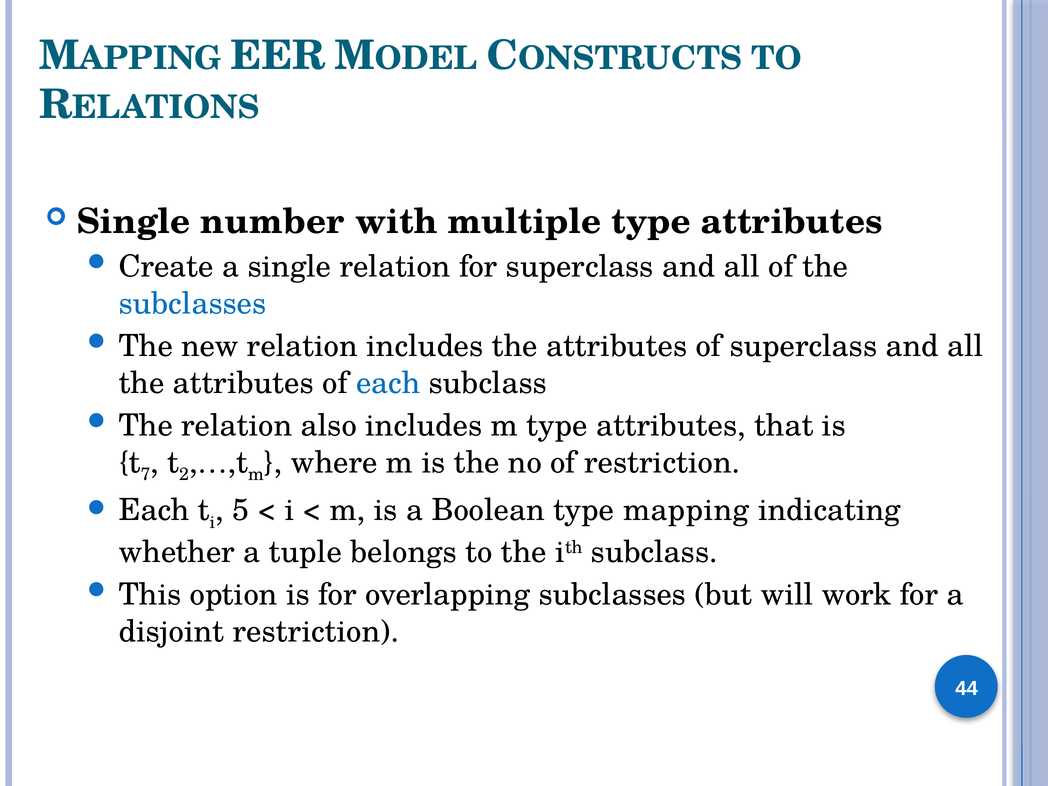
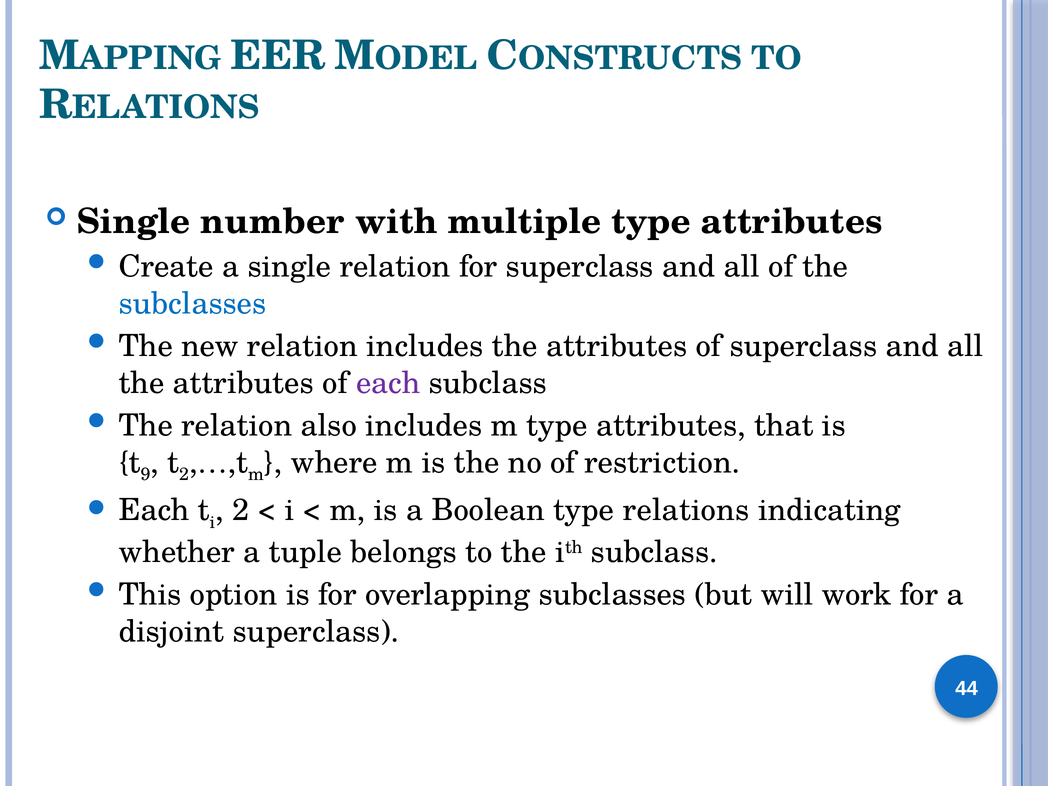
each at (388, 383) colour: blue -> purple
7: 7 -> 9
5 at (241, 510): 5 -> 2
mapping: mapping -> relations
disjoint restriction: restriction -> superclass
